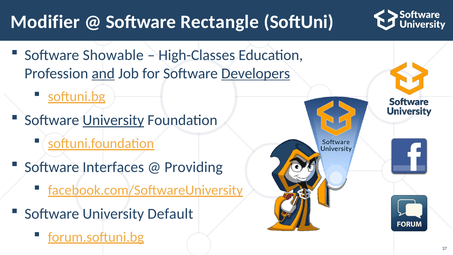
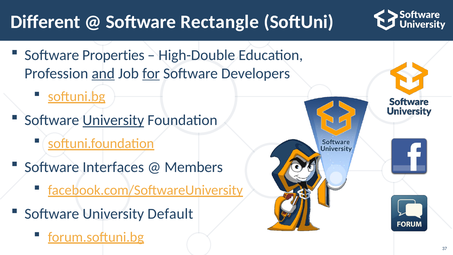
Modifier: Modifier -> Different
Showable: Showable -> Properties
High-Classes: High-Classes -> High-Double
for underline: none -> present
Developers underline: present -> none
Providing: Providing -> Members
